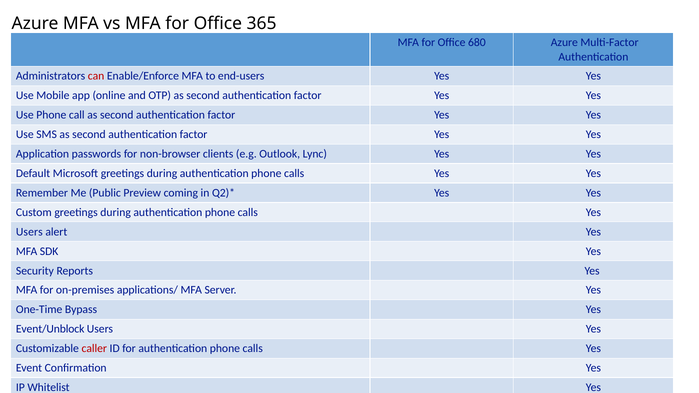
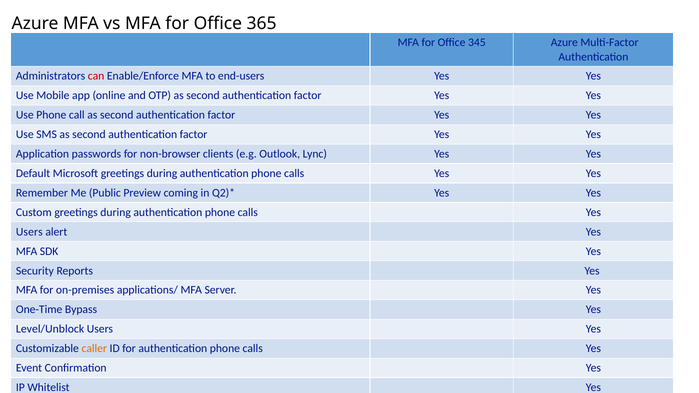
680: 680 -> 345
Event/Unblock: Event/Unblock -> Level/Unblock
caller colour: red -> orange
